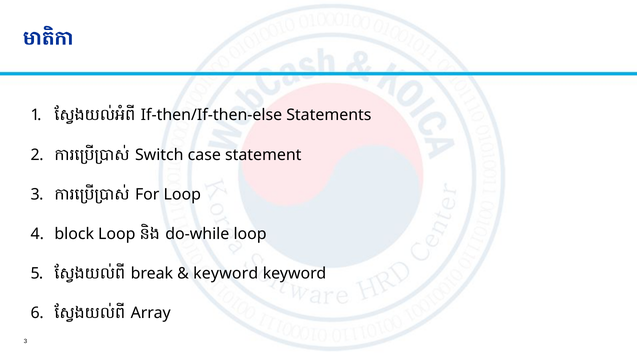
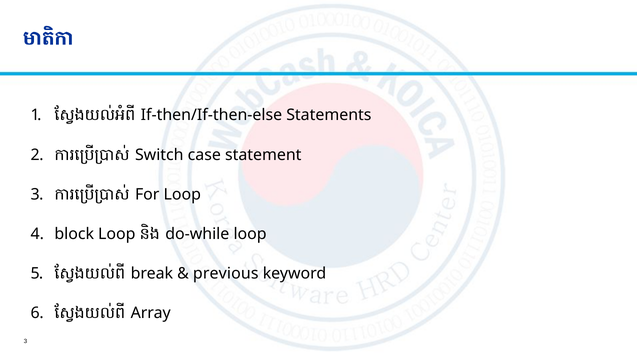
keyword at (226, 274): keyword -> previous
